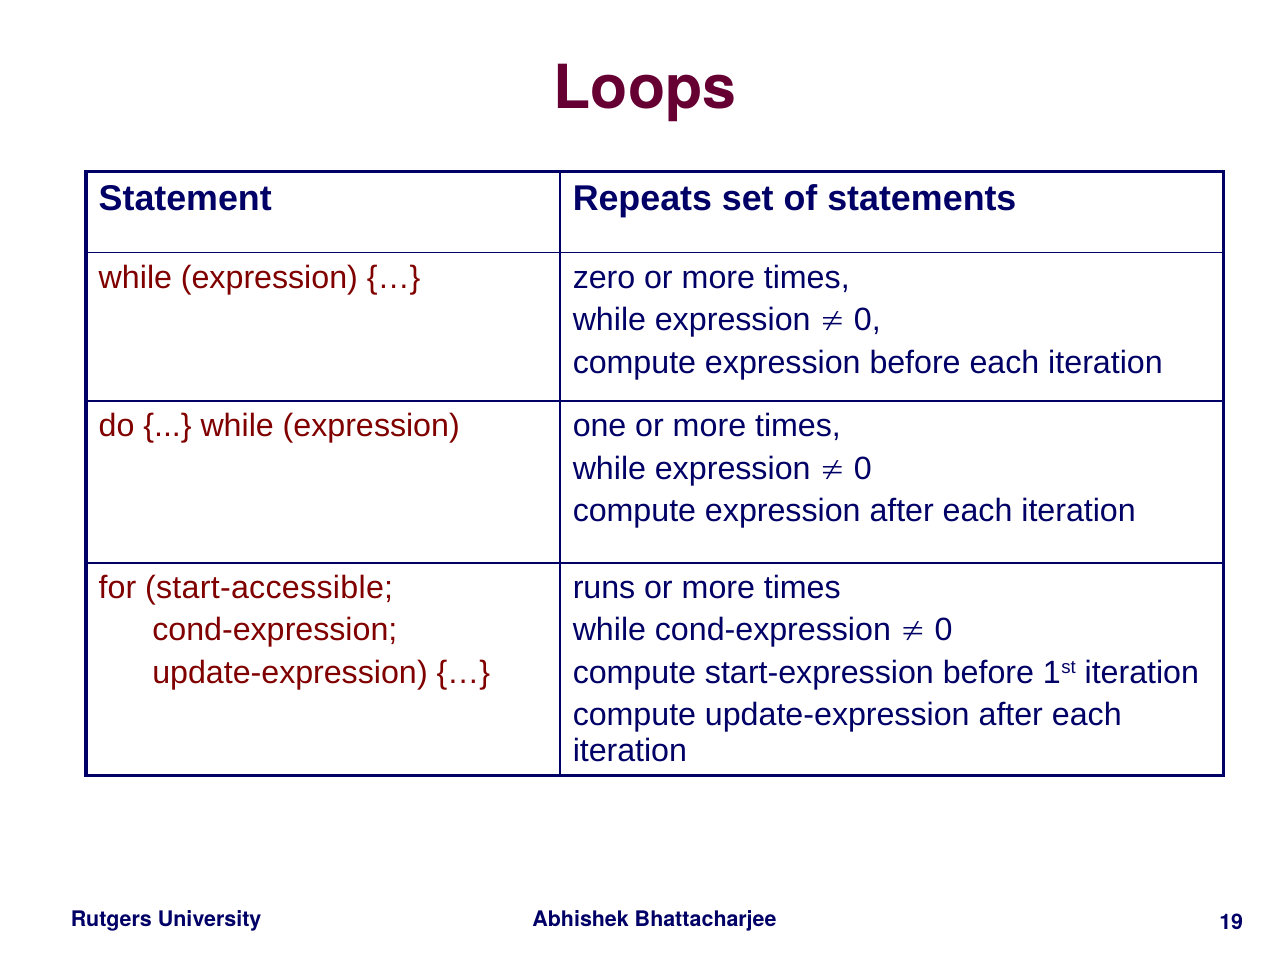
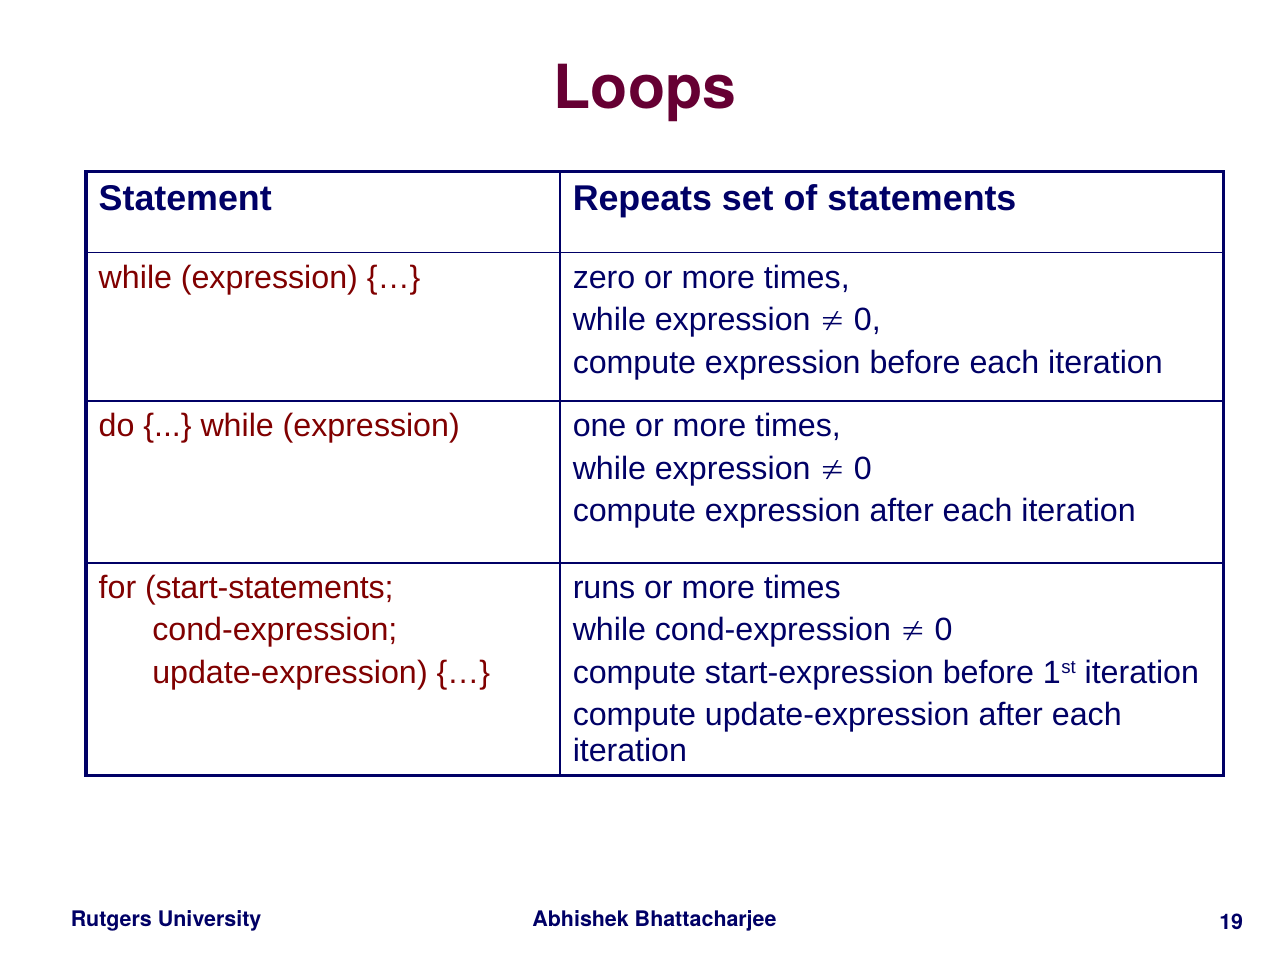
start-accessible: start-accessible -> start-statements
